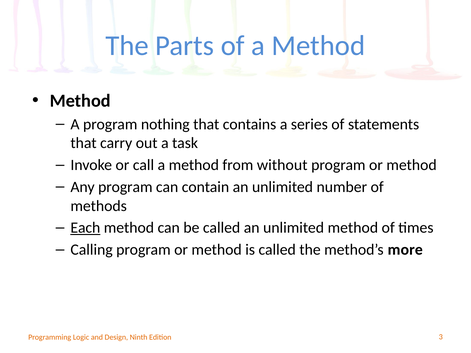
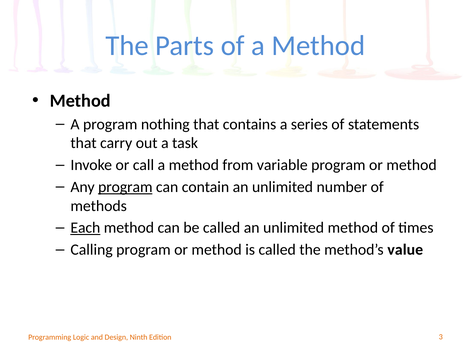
without: without -> variable
program at (125, 187) underline: none -> present
more: more -> value
